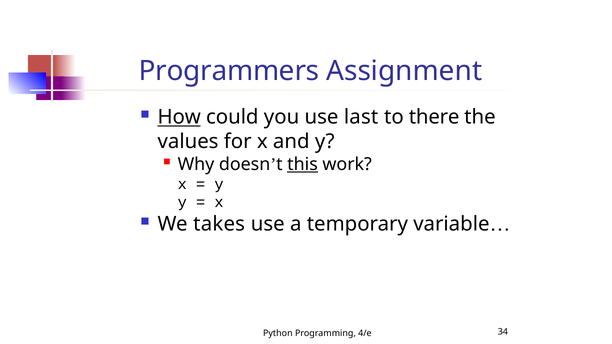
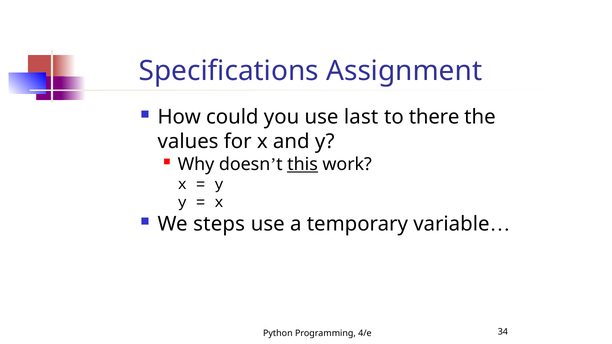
Programmers: Programmers -> Specifications
How underline: present -> none
takes: takes -> steps
